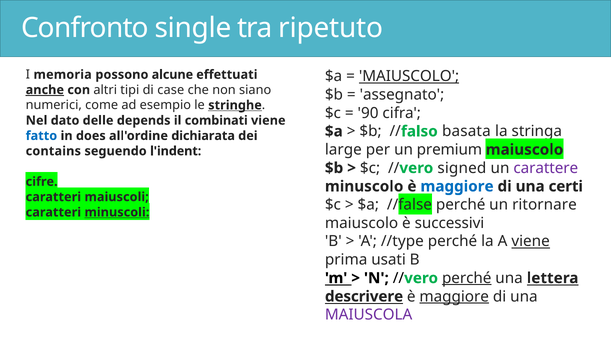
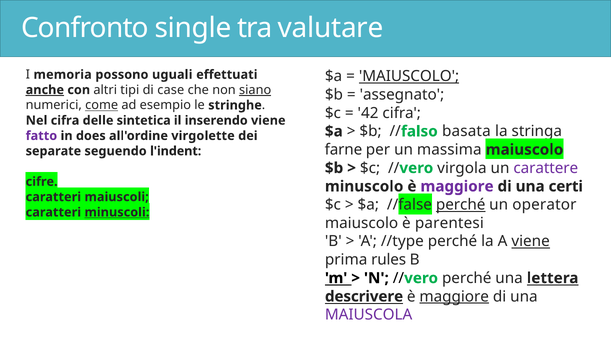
ripetuto: ripetuto -> valutare
alcune: alcune -> uguali
siano underline: none -> present
come underline: none -> present
stringhe underline: present -> none
90: 90 -> 42
Nel dato: dato -> cifra
depends: depends -> sintetica
combinati: combinati -> inserendo
fatto colour: blue -> purple
dichiarata: dichiarata -> virgolette
large: large -> farne
premium: premium -> massima
contains: contains -> separate
signed: signed -> virgola
maggiore at (457, 186) colour: blue -> purple
perché at (461, 205) underline: none -> present
ritornare: ritornare -> operator
successivi: successivi -> parentesi
usati: usati -> rules
perché at (467, 278) underline: present -> none
